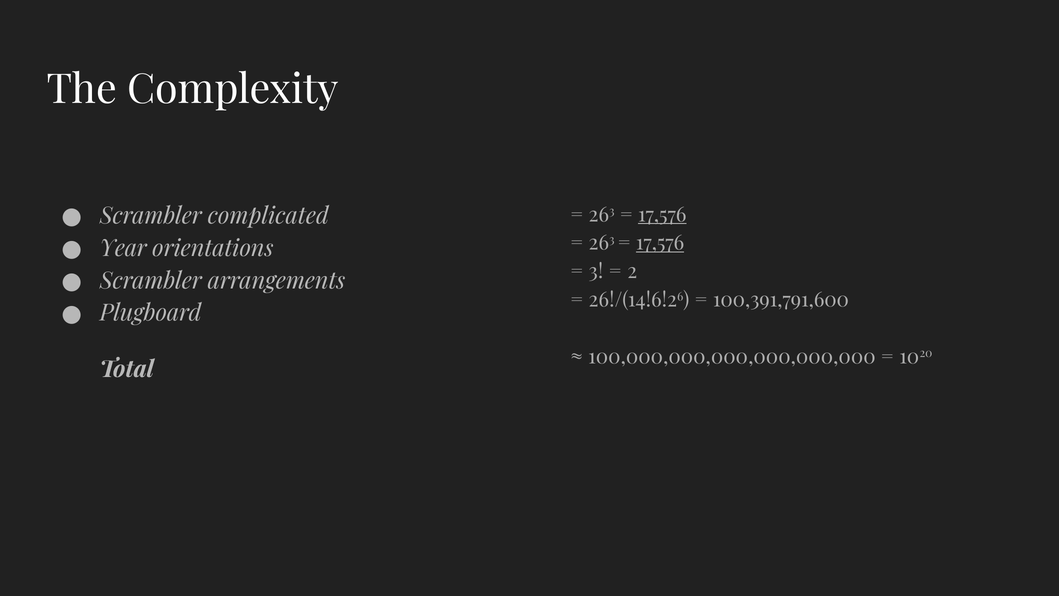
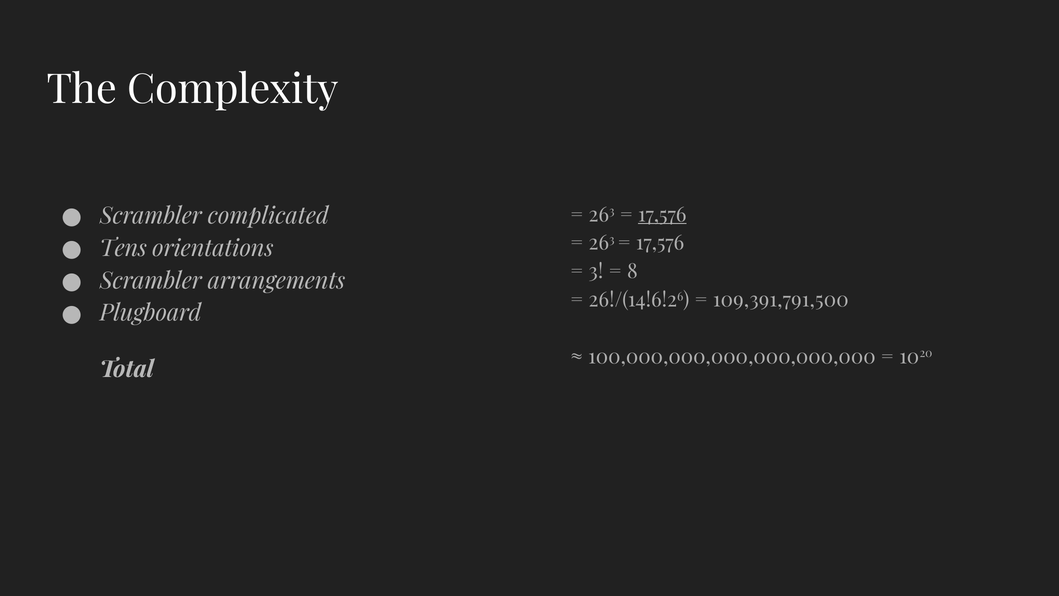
17,576 at (660, 243) underline: present -> none
Year: Year -> Tens
2: 2 -> 8
100,391,791,600: 100,391,791,600 -> 109,391,791,500
